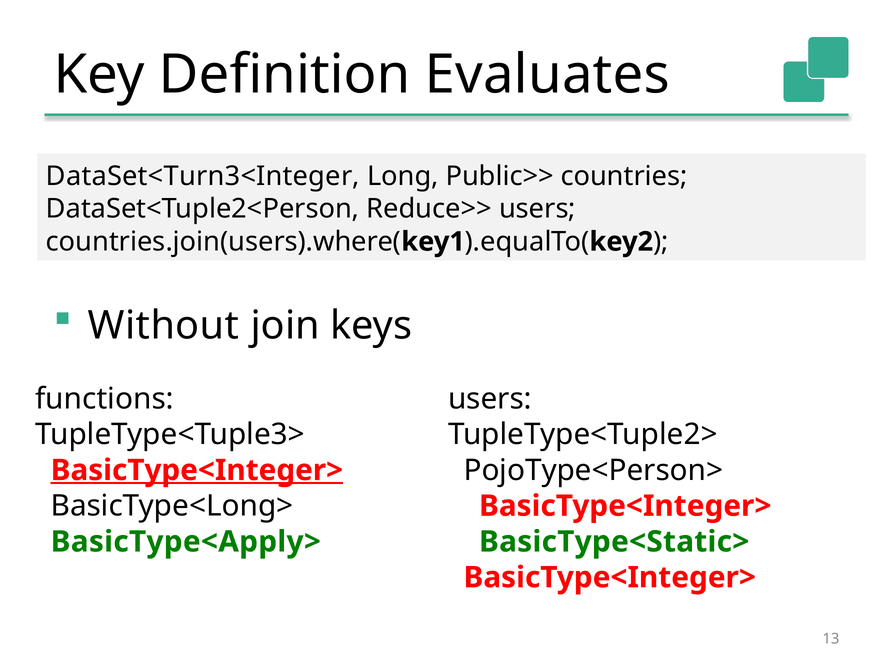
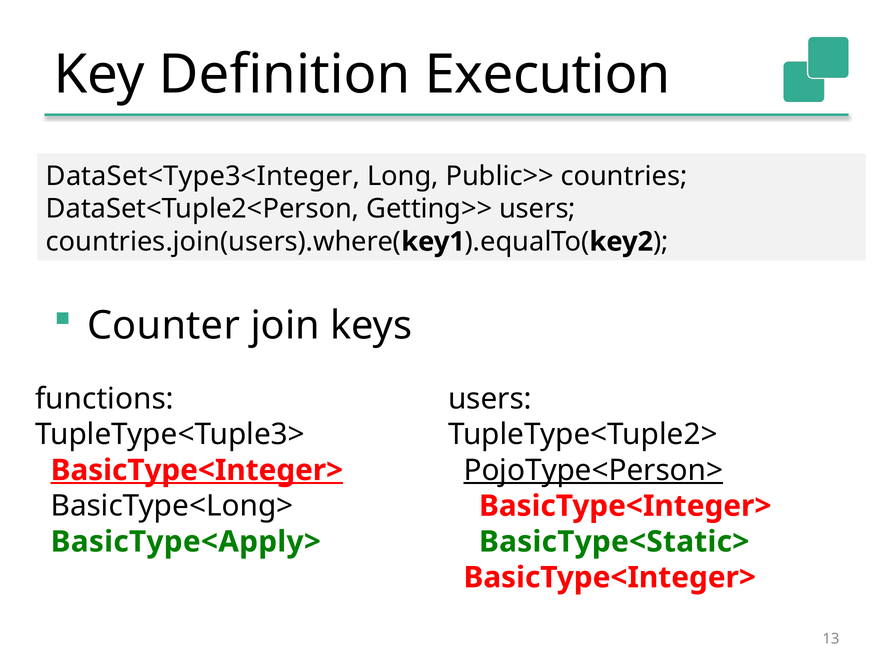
Evaluates: Evaluates -> Execution
DataSet<Turn3<Integer: DataSet<Turn3<Integer -> DataSet<Type3<Integer
Reduce>>: Reduce>> -> Getting>>
Without: Without -> Counter
PojoType<Person> underline: none -> present
